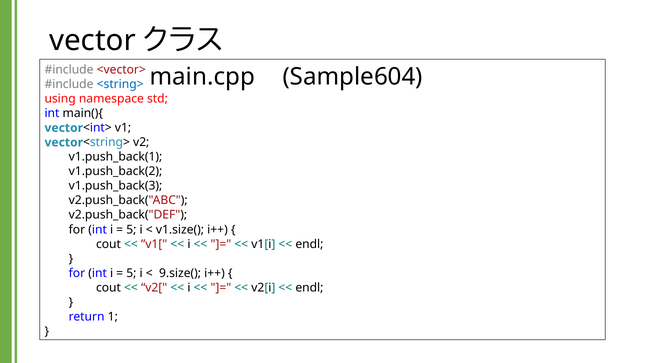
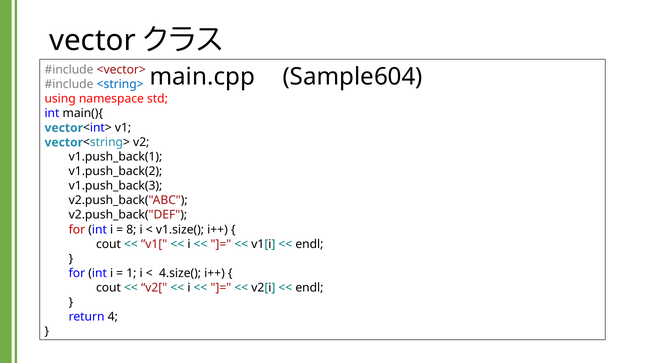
for at (77, 229) colour: black -> red
5 at (131, 229): 5 -> 8
5 at (131, 273): 5 -> 1
9.size(: 9.size( -> 4.size(
1: 1 -> 4
